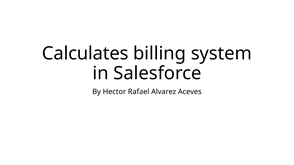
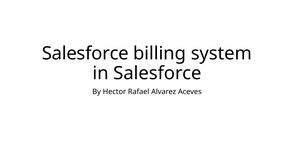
Calculates at (85, 54): Calculates -> Salesforce
